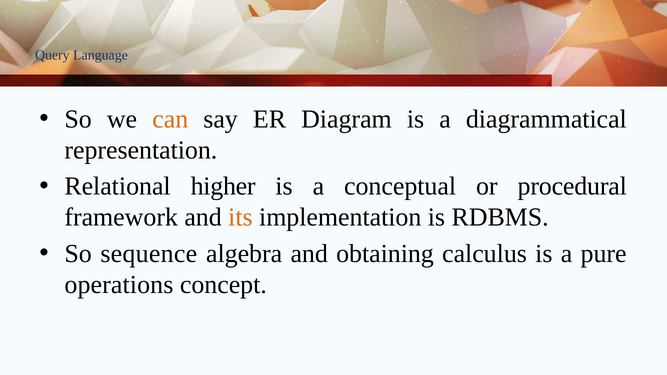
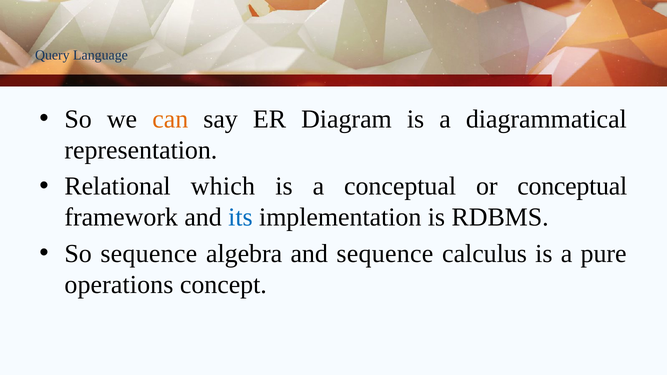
higher: higher -> which
or procedural: procedural -> conceptual
its colour: orange -> blue
and obtaining: obtaining -> sequence
